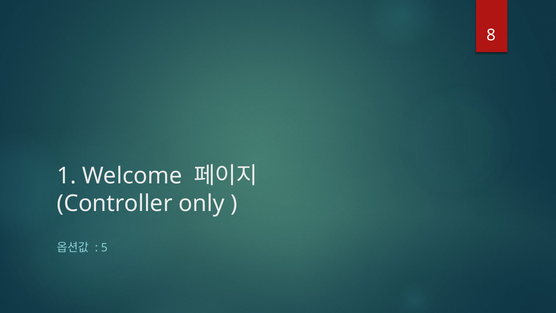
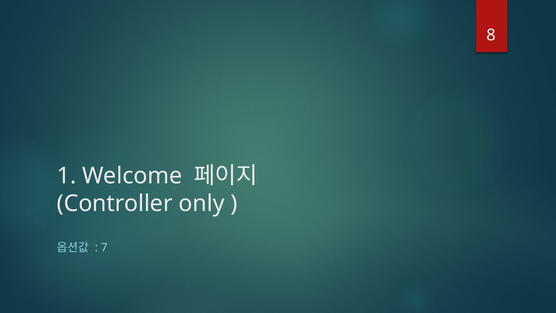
5: 5 -> 7
